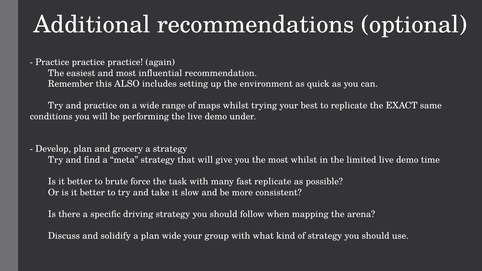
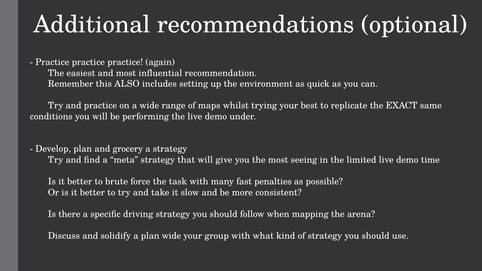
most whilst: whilst -> seeing
fast replicate: replicate -> penalties
